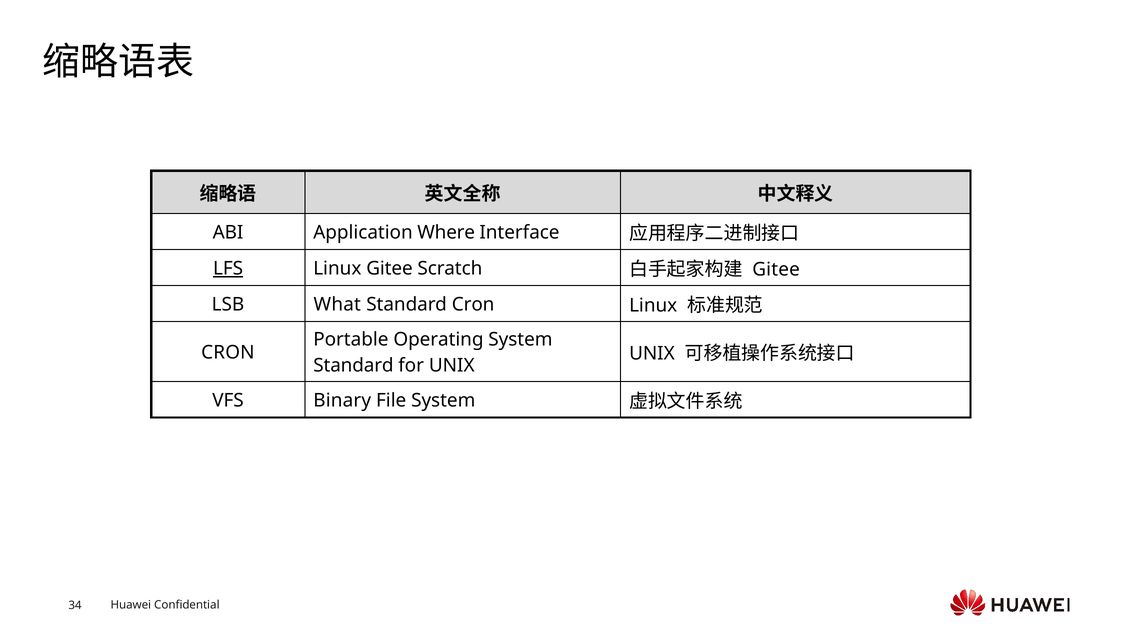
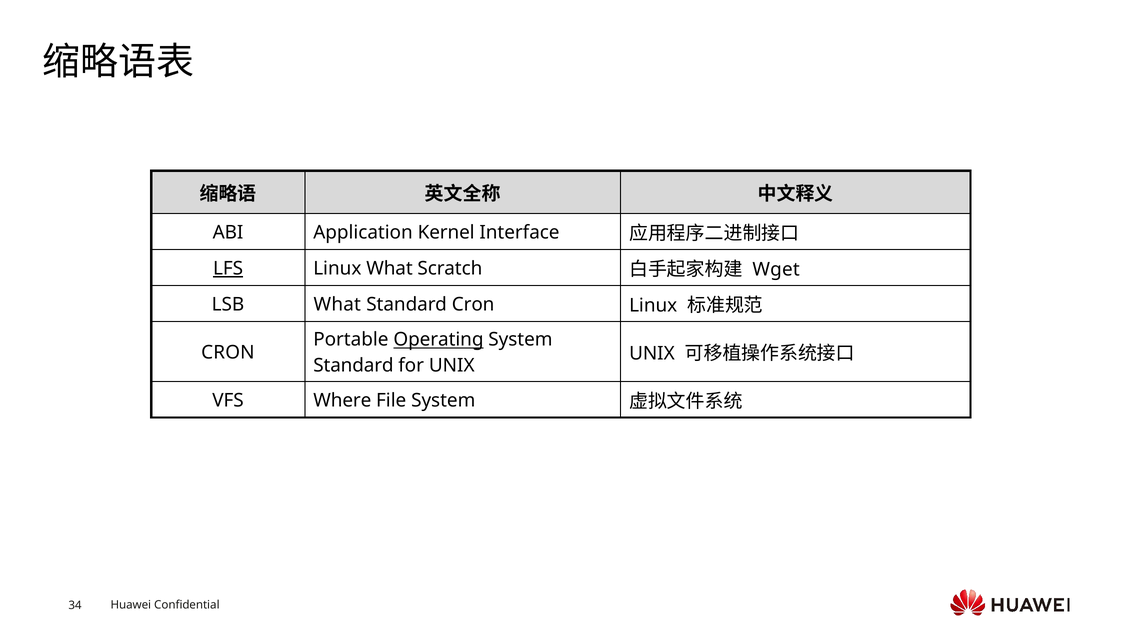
Where: Where -> Kernel
Linux Gitee: Gitee -> What
Gitee at (776, 269): Gitee -> Wget
Operating underline: none -> present
Binary: Binary -> Where
